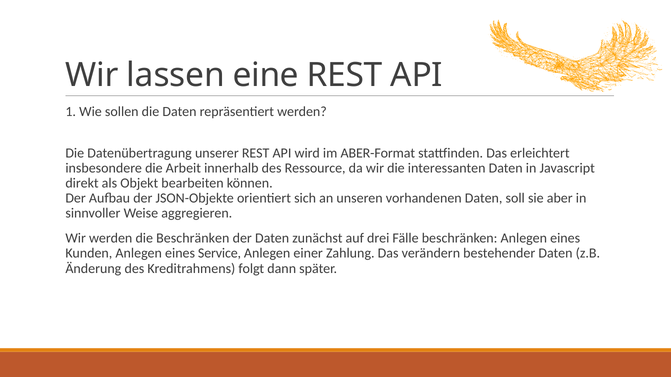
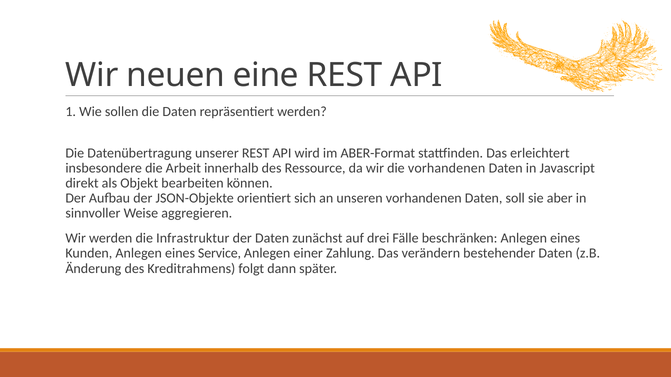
lassen: lassen -> neuen
die interessanten: interessanten -> vorhandenen
die Beschränken: Beschränken -> Infrastruktur
